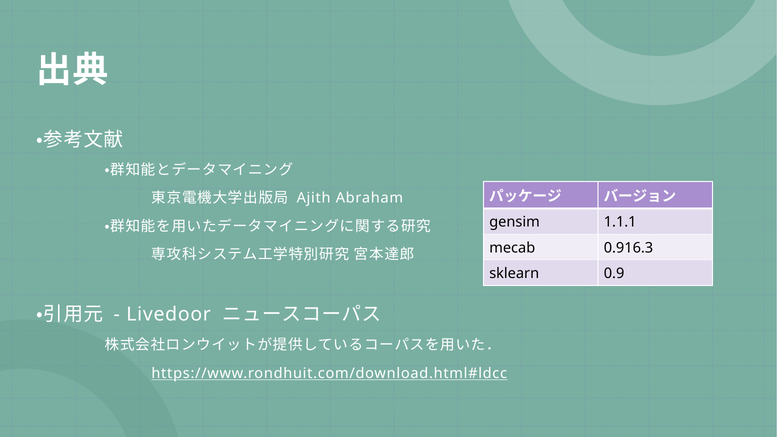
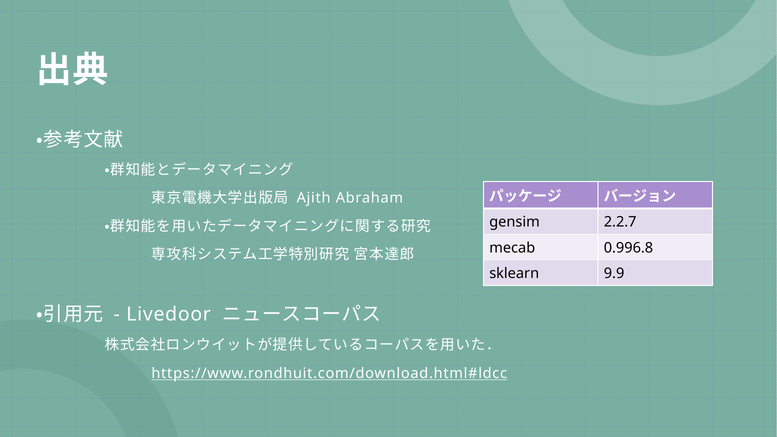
1.1.1: 1.1.1 -> 2.2.7
0.916.3: 0.916.3 -> 0.996.8
0.9: 0.9 -> 9.9
